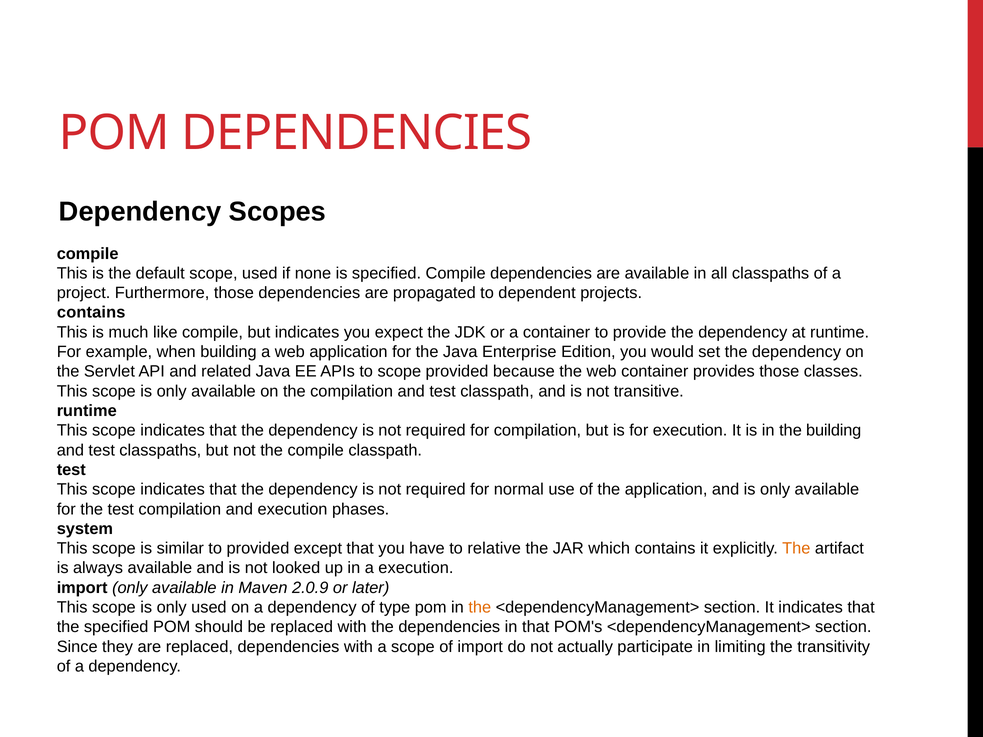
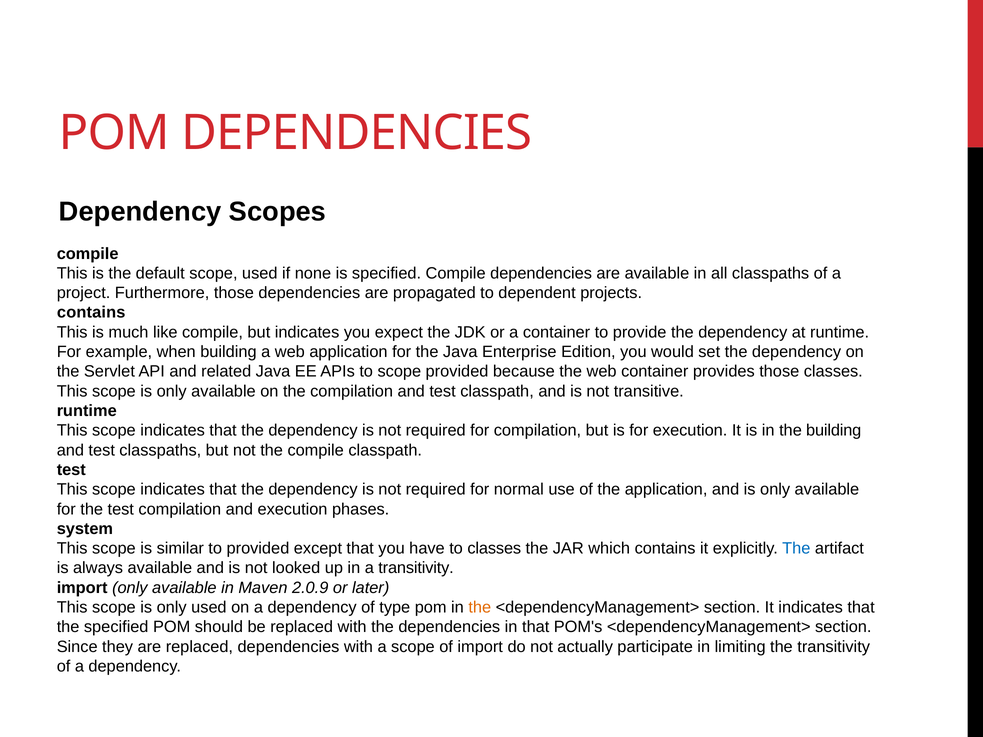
to relative: relative -> classes
The at (796, 549) colour: orange -> blue
a execution: execution -> transitivity
